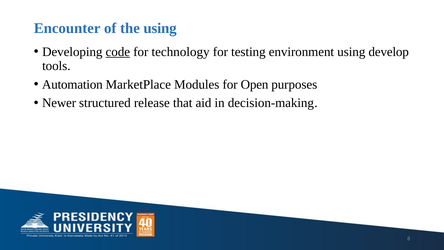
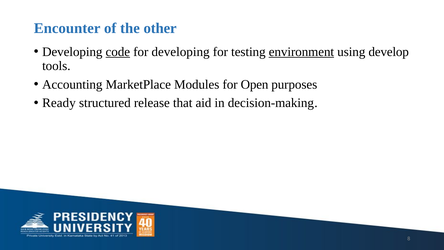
the using: using -> other
for technology: technology -> developing
environment underline: none -> present
Automation: Automation -> Accounting
Newer: Newer -> Ready
